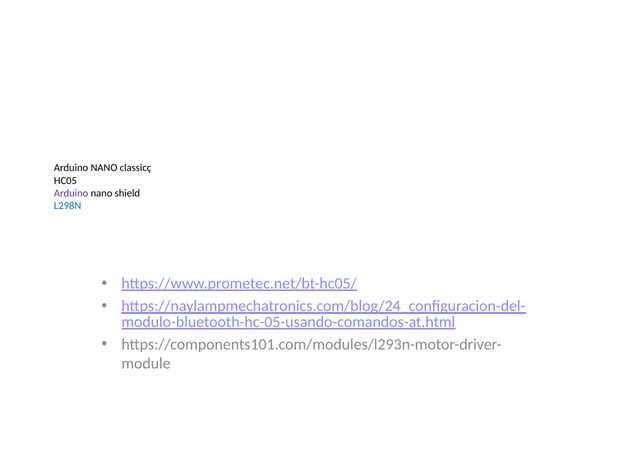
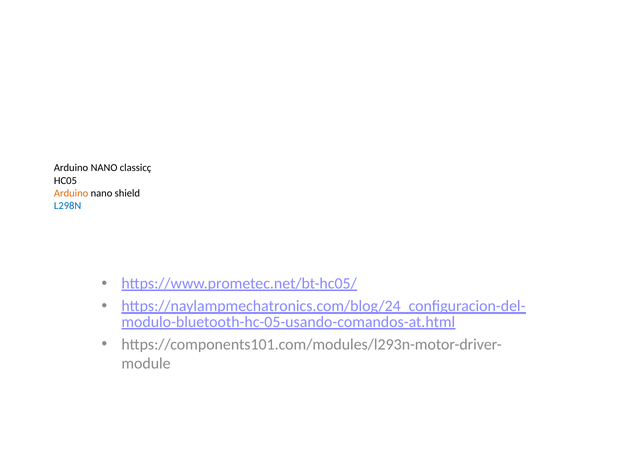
Arduino at (71, 193) colour: purple -> orange
